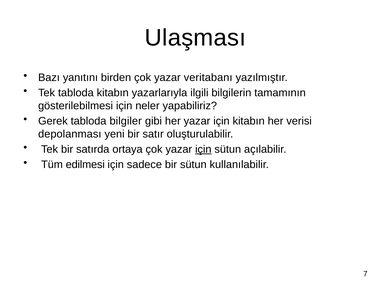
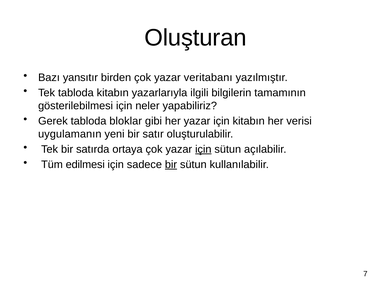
Ulaşması: Ulaşması -> Oluşturan
yanıtını: yanıtını -> yansıtır
bilgiler: bilgiler -> bloklar
depolanması: depolanması -> uygulamanın
bir at (171, 165) underline: none -> present
